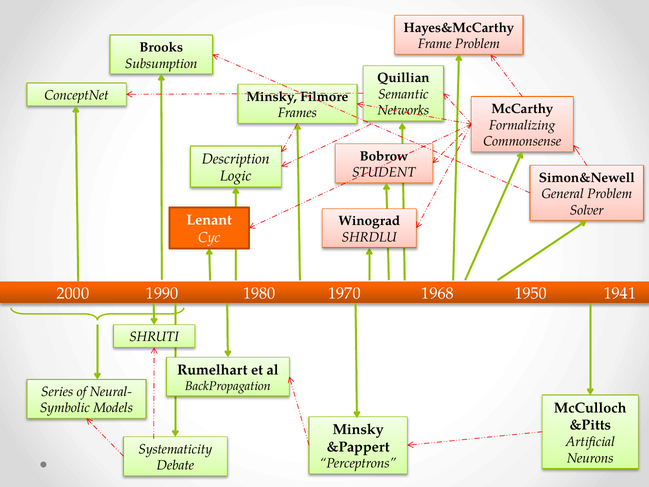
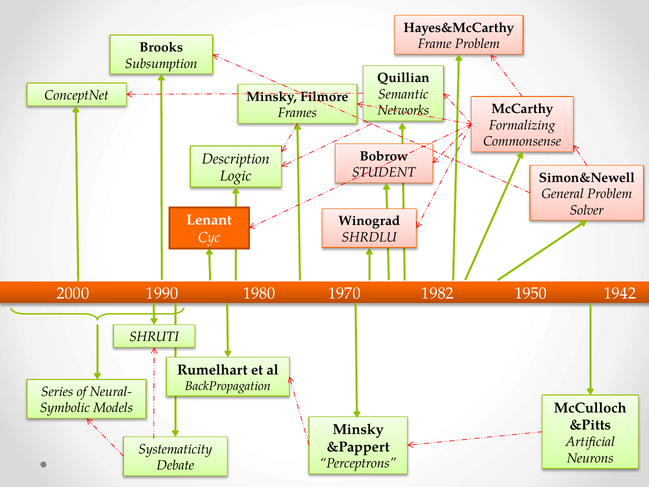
1968: 1968 -> 1982
1941: 1941 -> 1942
